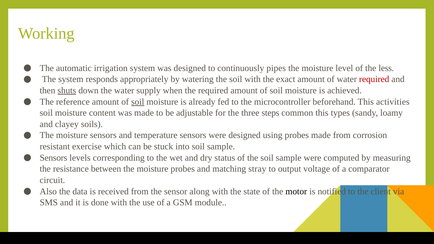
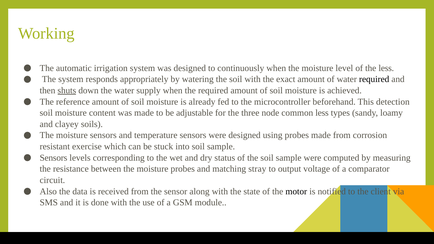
continuously pipes: pipes -> when
required at (374, 79) colour: red -> black
soil at (138, 102) underline: present -> none
activities: activities -> detection
steps: steps -> node
common this: this -> less
